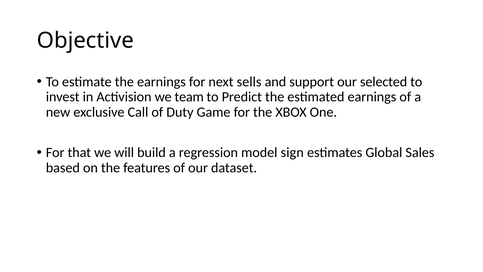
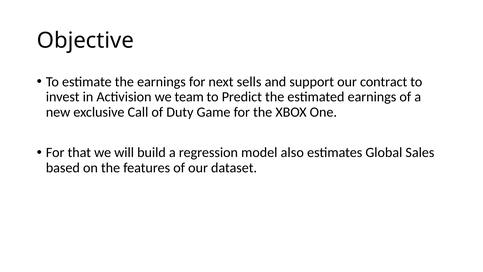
selected: selected -> contract
sign: sign -> also
